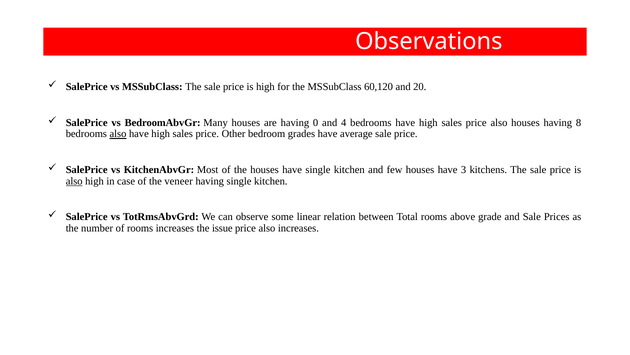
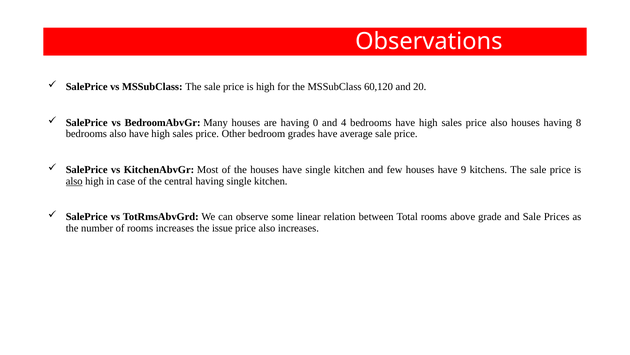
also at (118, 134) underline: present -> none
3: 3 -> 9
veneer: veneer -> central
